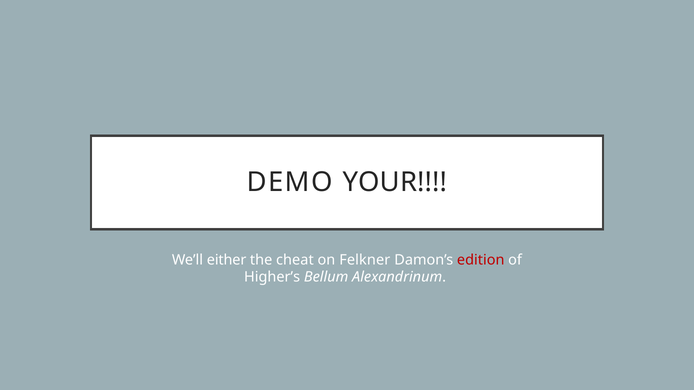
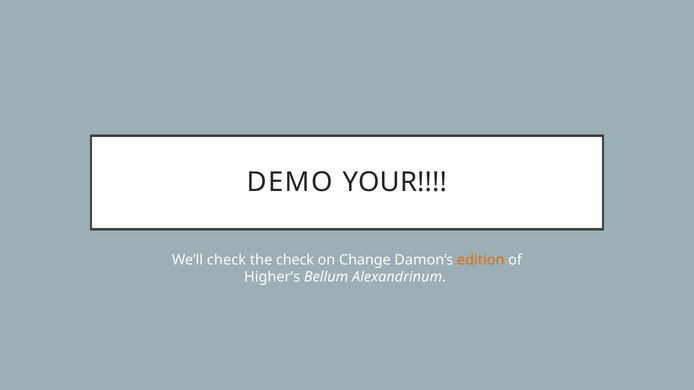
We’ll either: either -> check
the cheat: cheat -> check
Felkner: Felkner -> Change
edition colour: red -> orange
